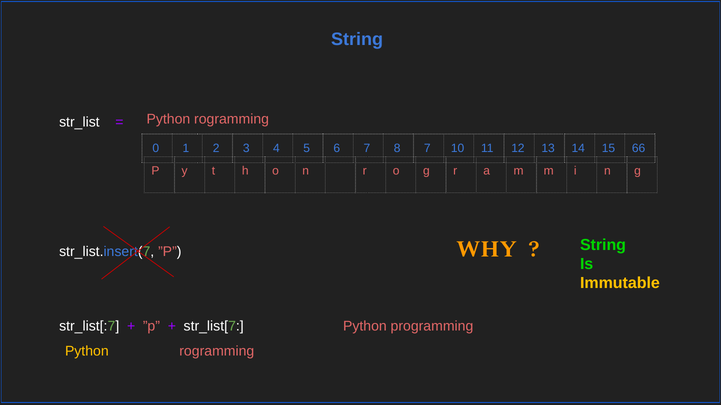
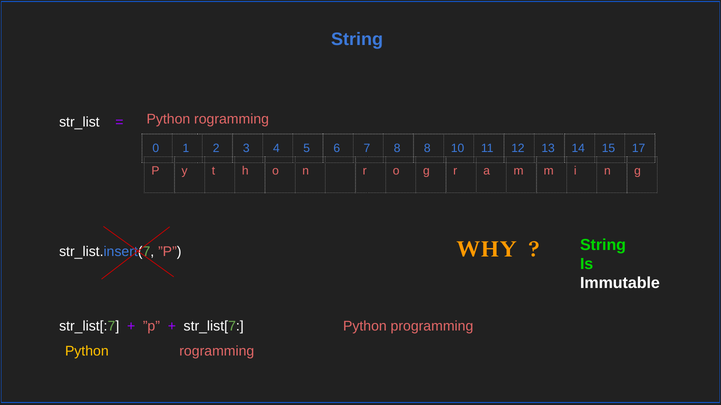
8 7: 7 -> 8
66: 66 -> 17
Immutable colour: yellow -> white
